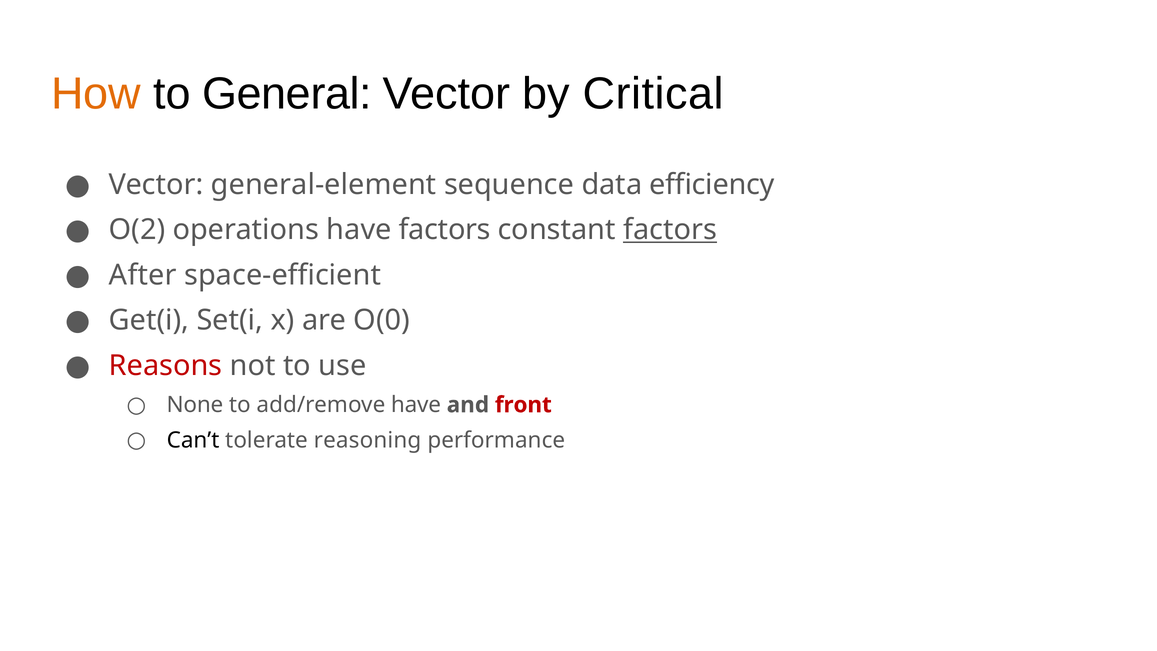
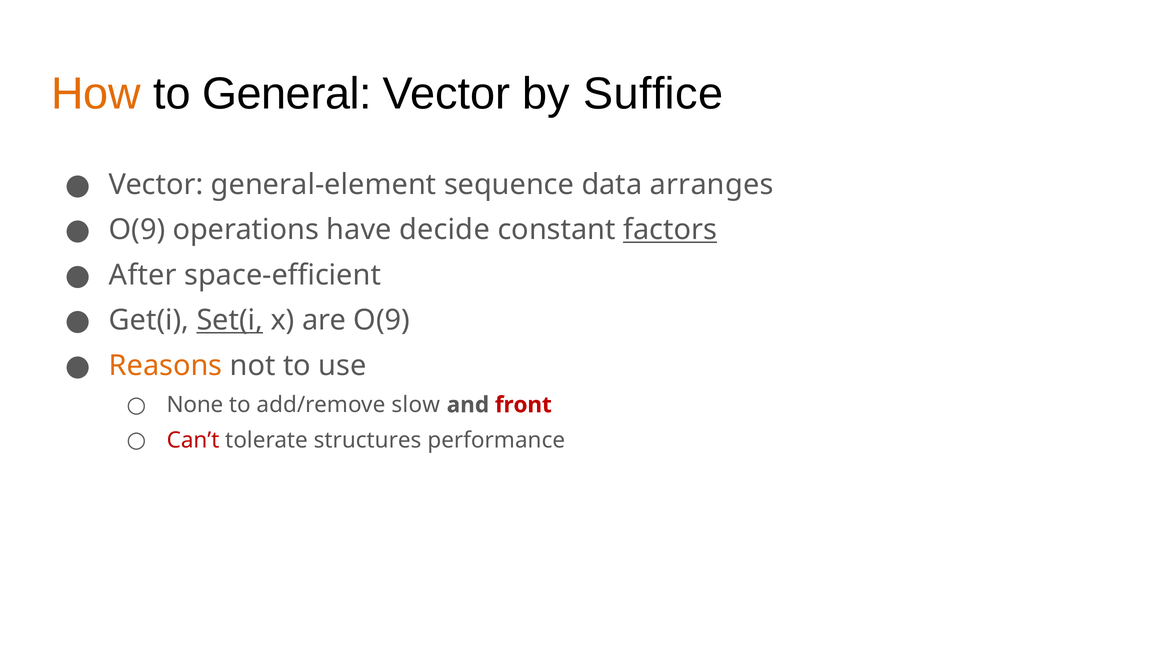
Critical: Critical -> Suffice
efficiency: efficiency -> arranges
O(2 at (137, 230): O(2 -> O(9
have factors: factors -> decide
Set(i underline: none -> present
are O(0: O(0 -> O(9
Reasons colour: red -> orange
add/remove have: have -> slow
Can’t colour: black -> red
reasoning: reasoning -> structures
